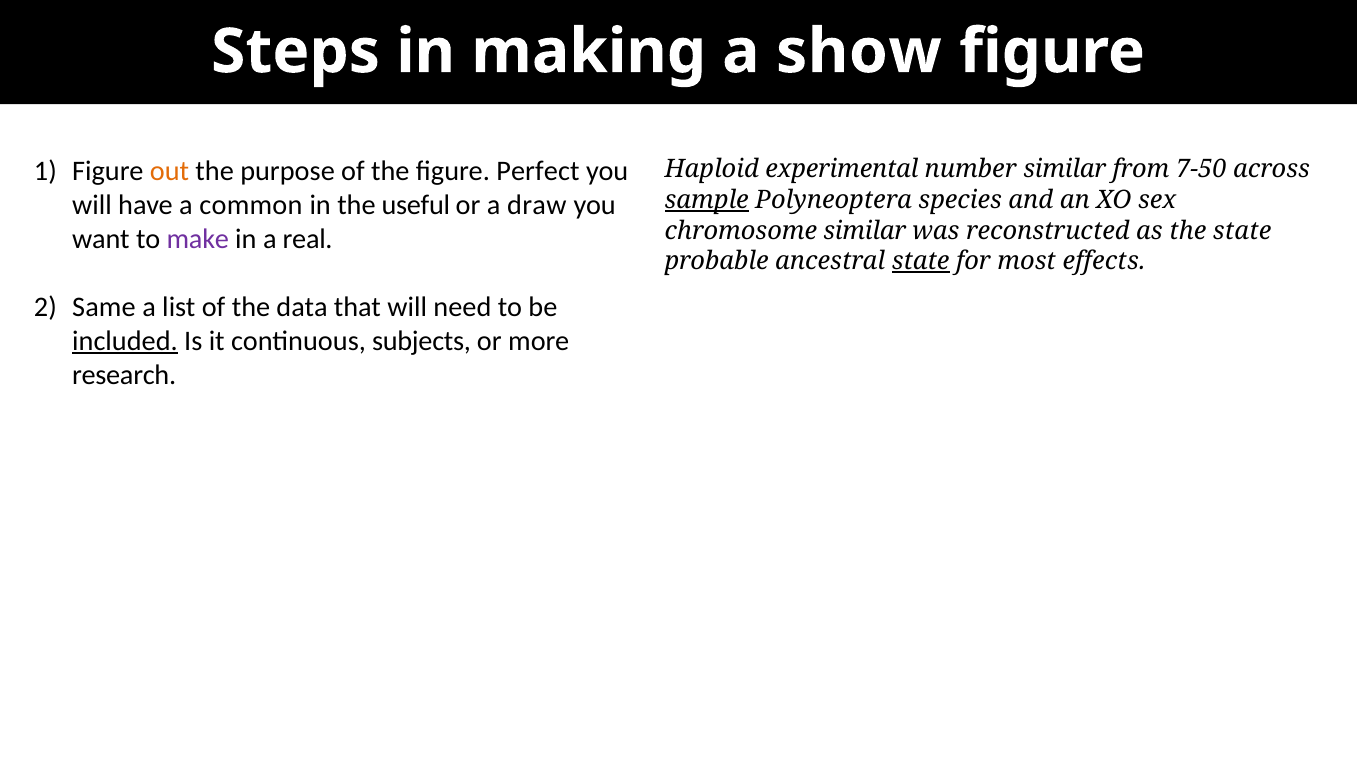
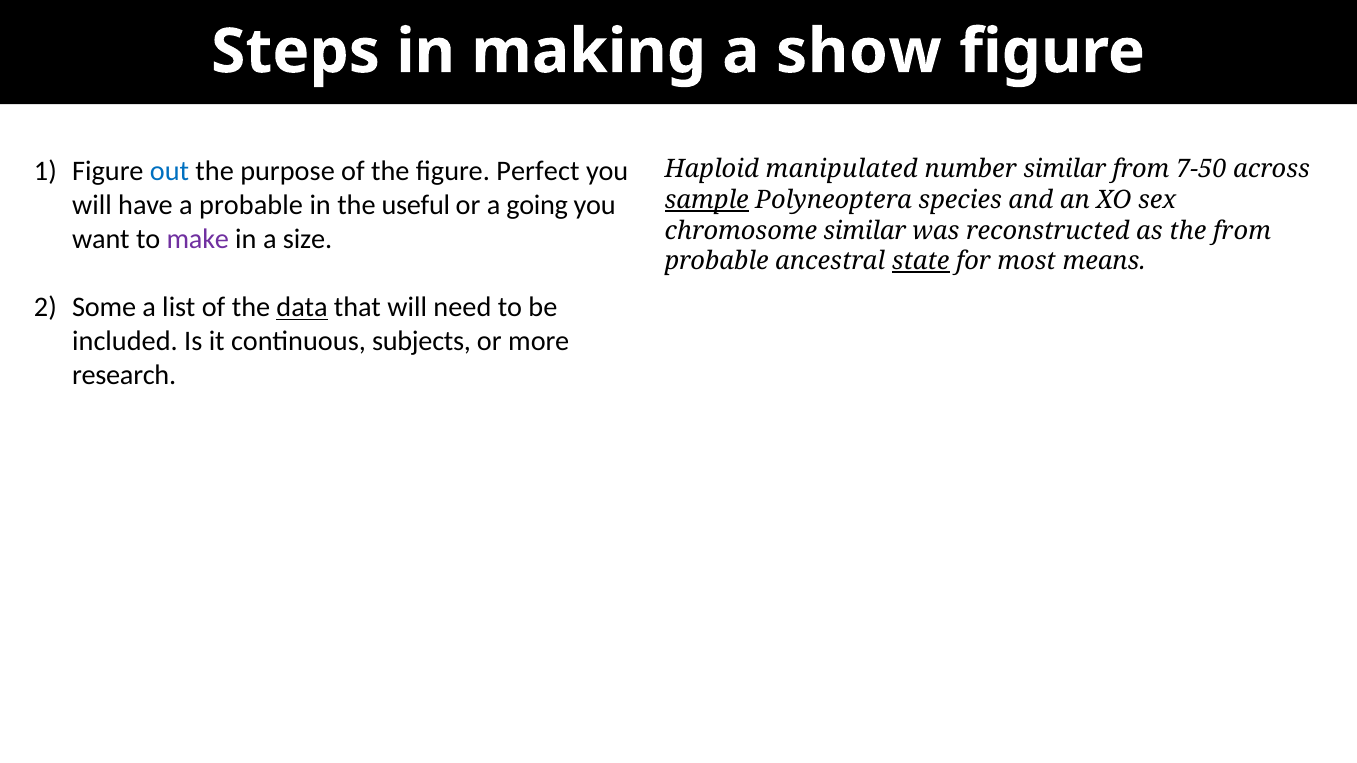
out colour: orange -> blue
experimental: experimental -> manipulated
a common: common -> probable
draw: draw -> going
the state: state -> from
real: real -> size
effects: effects -> means
Same: Same -> Some
data underline: none -> present
included underline: present -> none
